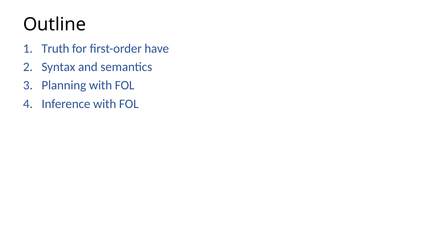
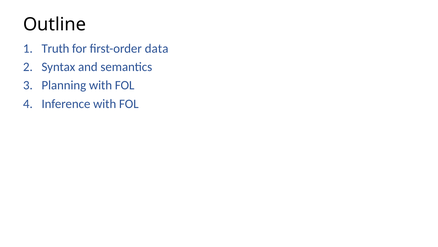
have: have -> data
